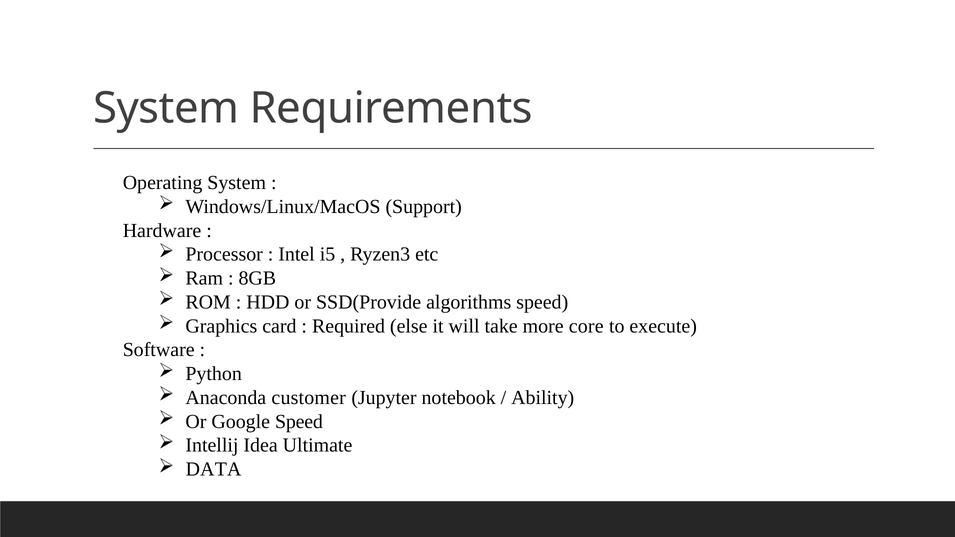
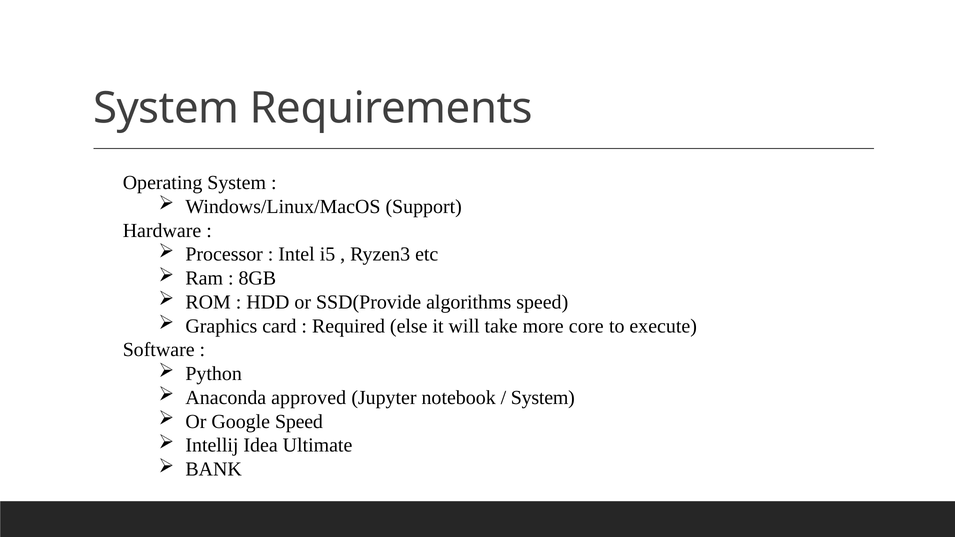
customer: customer -> approved
Ability at (543, 398): Ability -> System
DATA: DATA -> BANK
